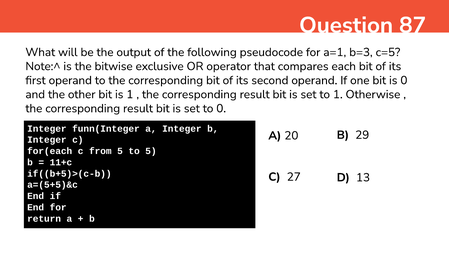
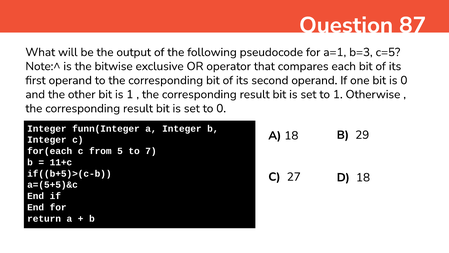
A 20: 20 -> 18
to 5: 5 -> 7
D 13: 13 -> 18
